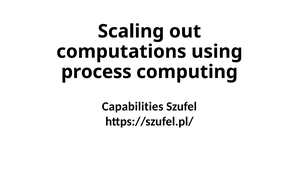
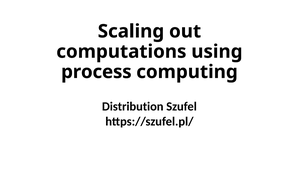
Capabilities: Capabilities -> Distribution
